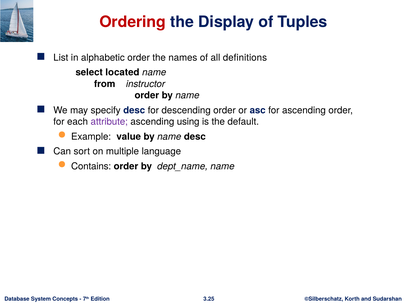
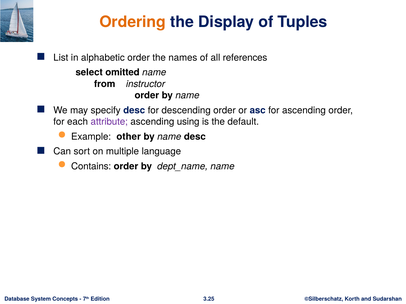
Ordering colour: red -> orange
definitions: definitions -> references
located: located -> omitted
value: value -> other
